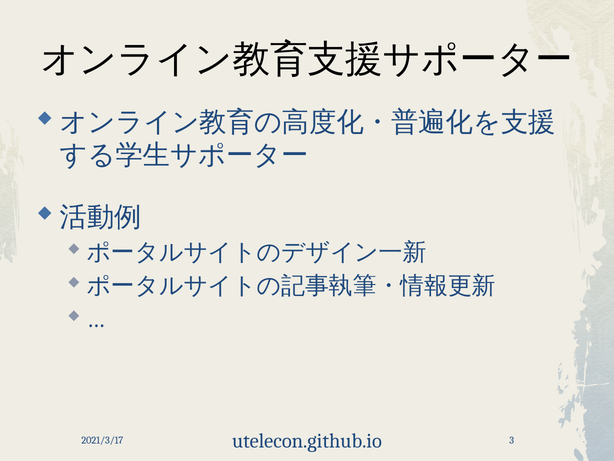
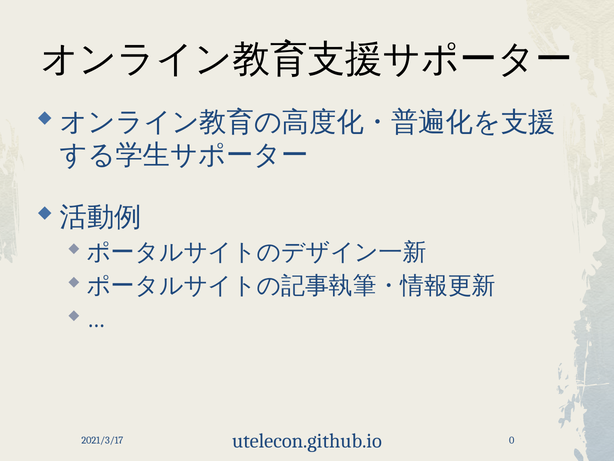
3: 3 -> 0
